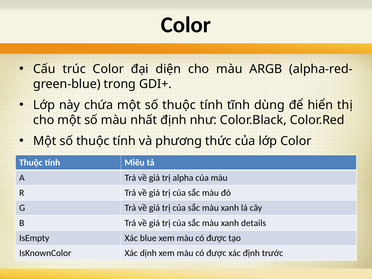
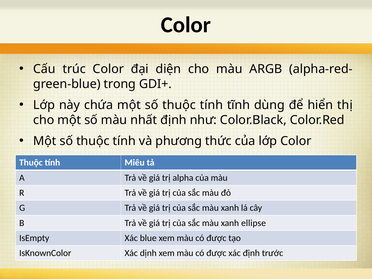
details: details -> ellipse
